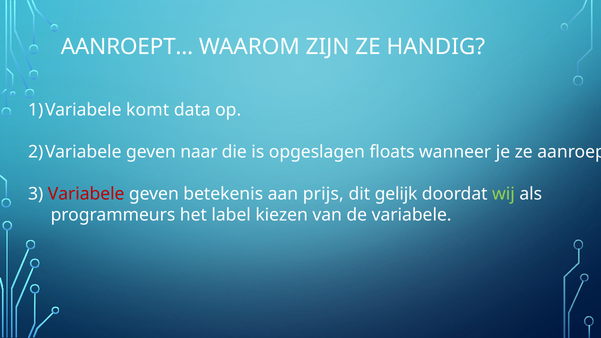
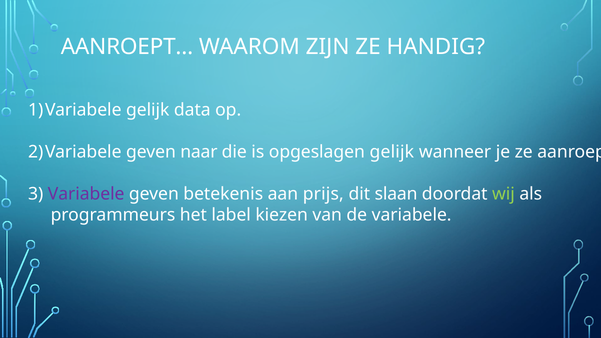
komt at (148, 110): komt -> gelijk
opgeslagen floats: floats -> gelijk
Variabele at (86, 194) colour: red -> purple
gelijk: gelijk -> slaan
